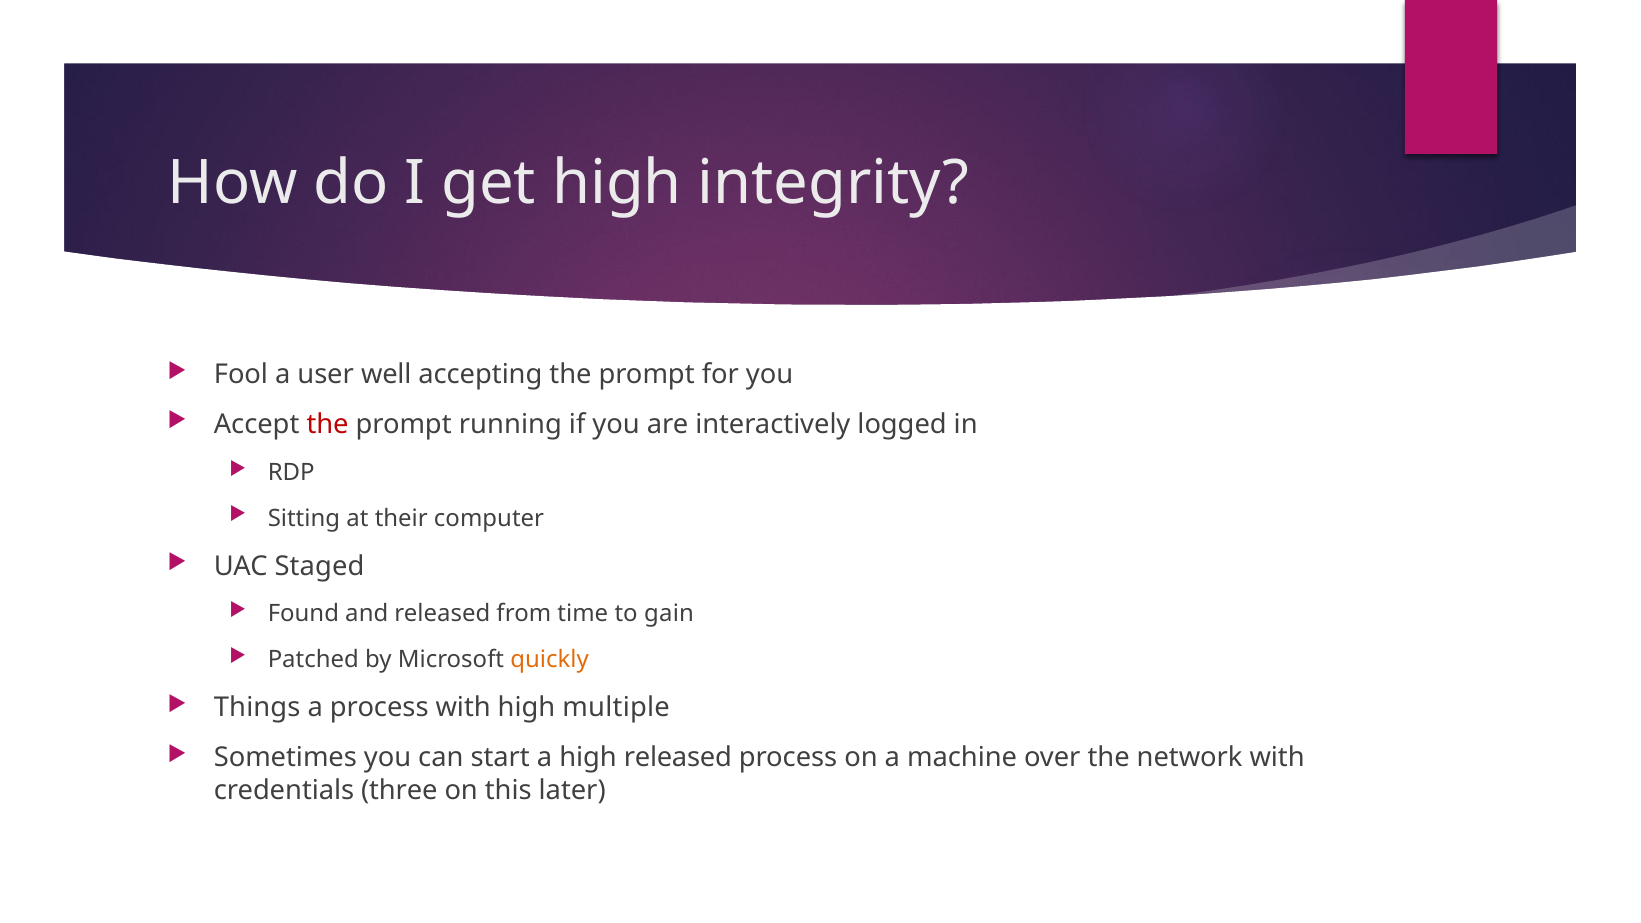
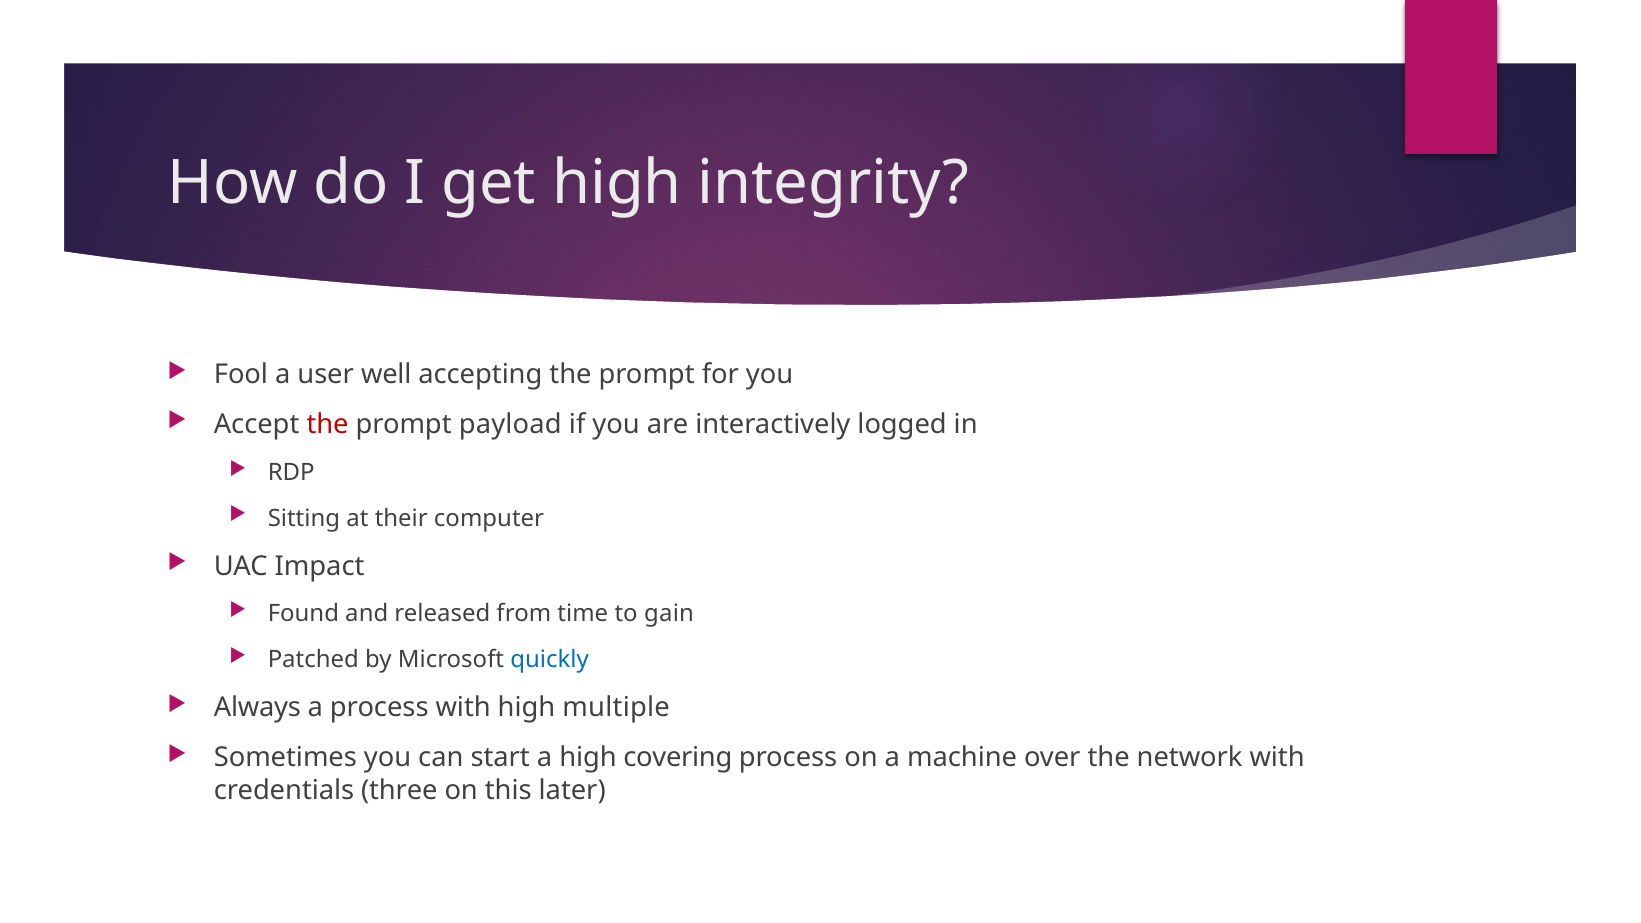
running: running -> payload
Staged: Staged -> Impact
quickly colour: orange -> blue
Things: Things -> Always
high released: released -> covering
